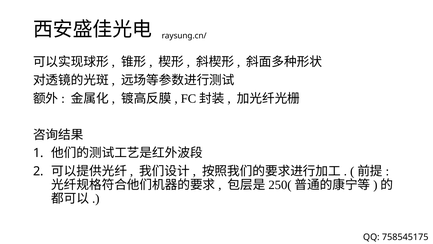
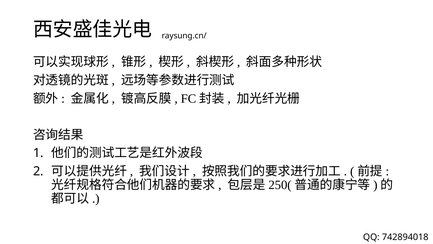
758545175: 758545175 -> 742894018
